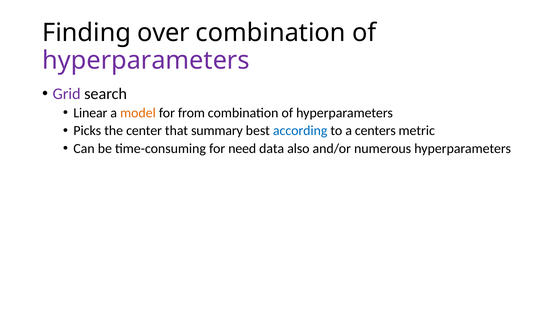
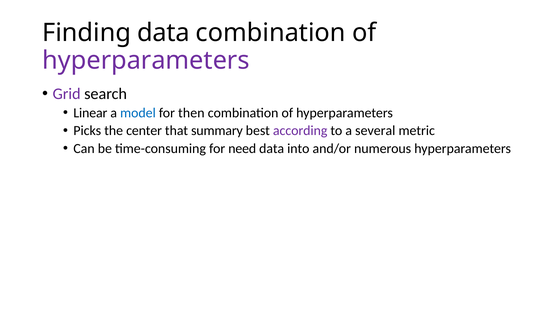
Finding over: over -> data
model colour: orange -> blue
from: from -> then
according colour: blue -> purple
centers: centers -> several
also: also -> into
